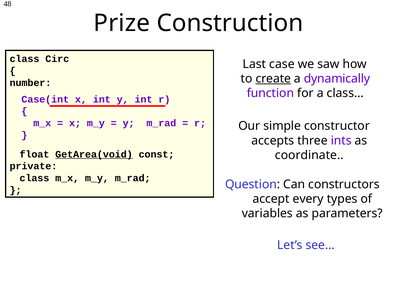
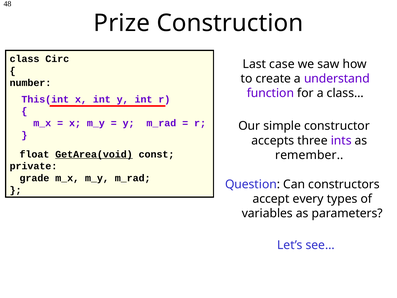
create underline: present -> none
dynamically: dynamically -> understand
Case(int: Case(int -> This(int
coordinate: coordinate -> remember
class at (34, 178): class -> grade
